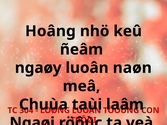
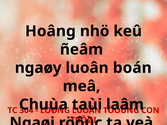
naøn: naøn -> boán
